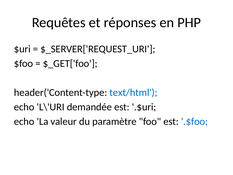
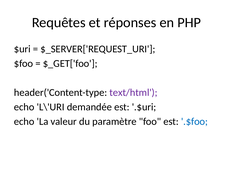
text/html colour: blue -> purple
